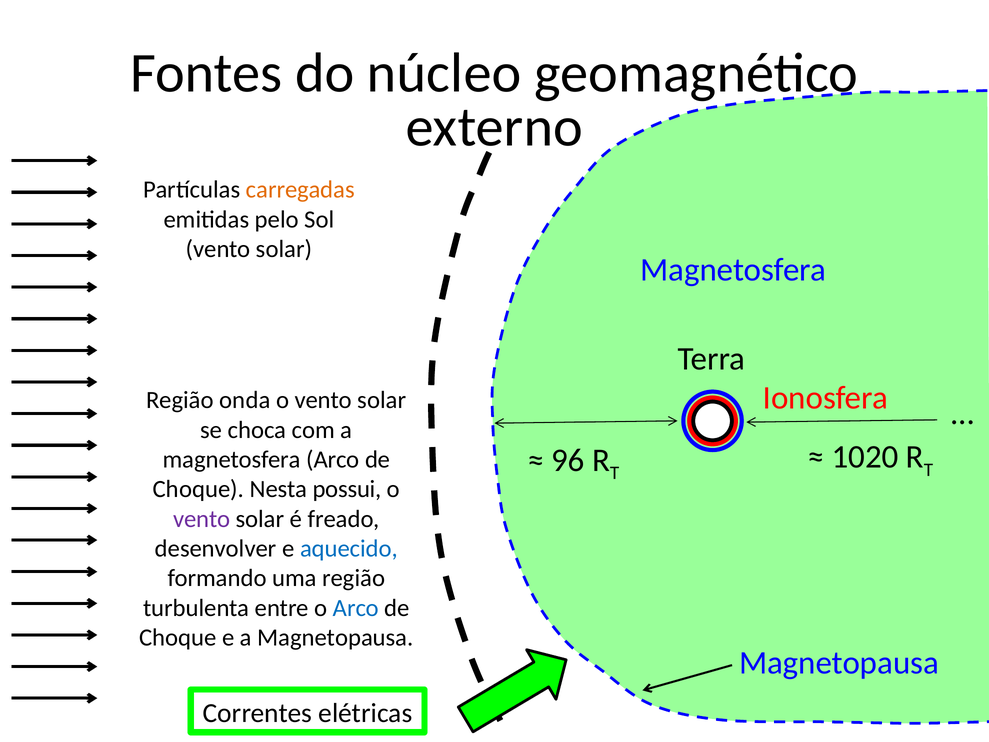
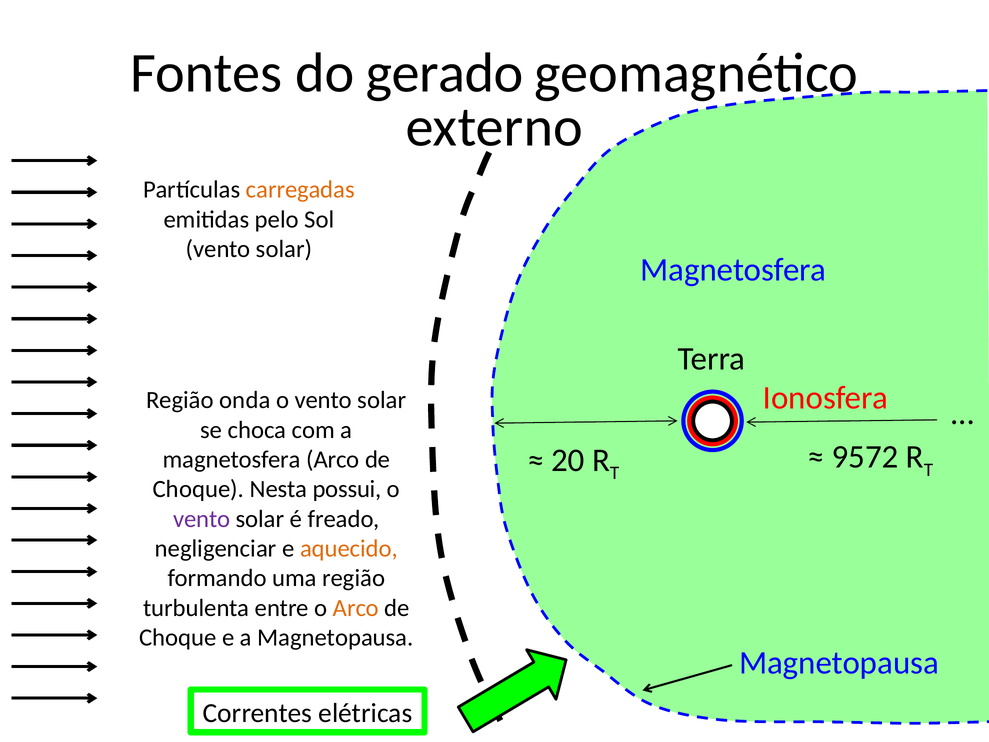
núcleo: núcleo -> gerado
96: 96 -> 20
1020: 1020 -> 9572
desenvolver: desenvolver -> negligenciar
aquecido colour: blue -> orange
Arco at (356, 608) colour: blue -> orange
